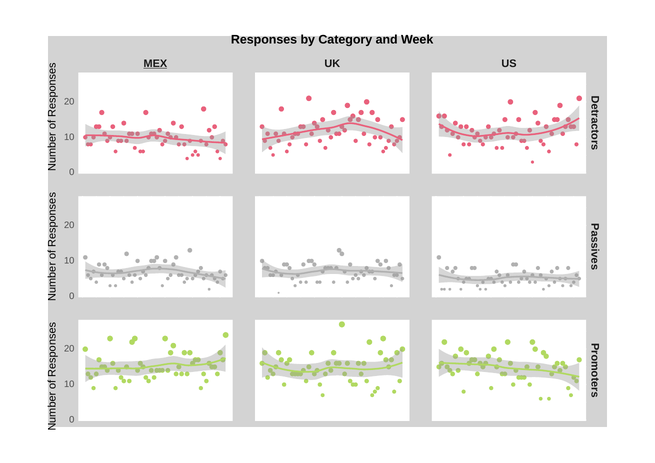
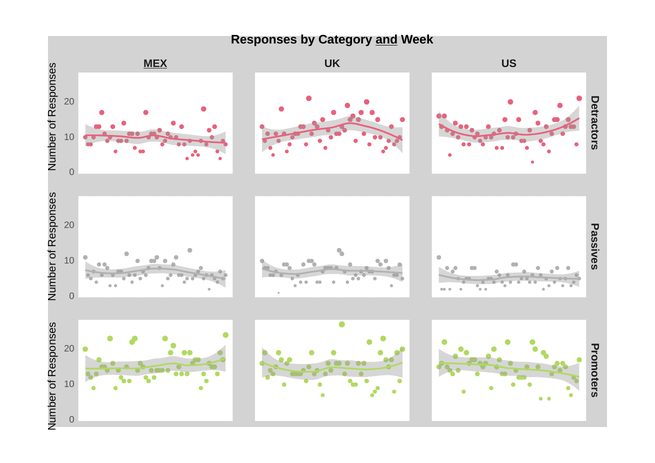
and underline: none -> present
